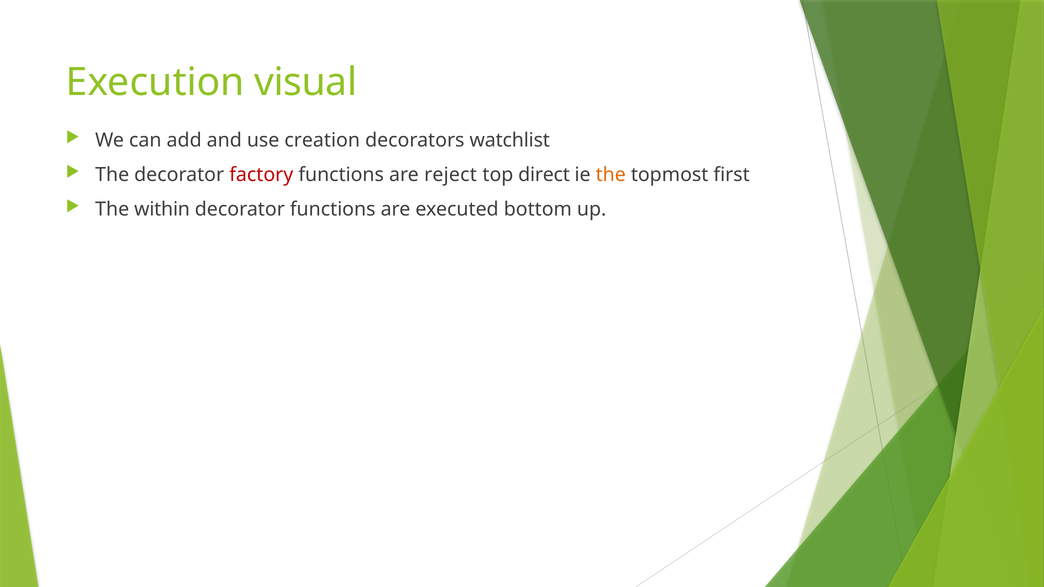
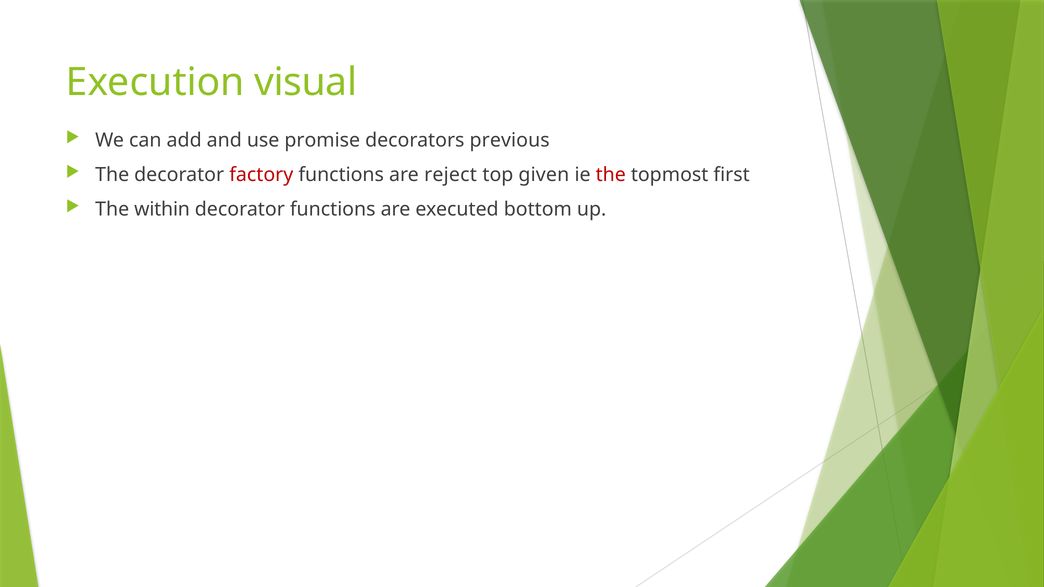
creation: creation -> promise
watchlist: watchlist -> previous
direct: direct -> given
the at (611, 175) colour: orange -> red
